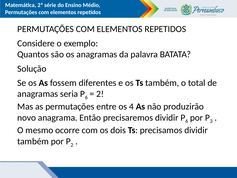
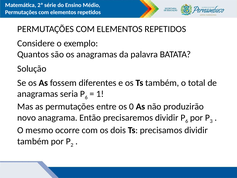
2 at (100, 94): 2 -> 1
4: 4 -> 0
